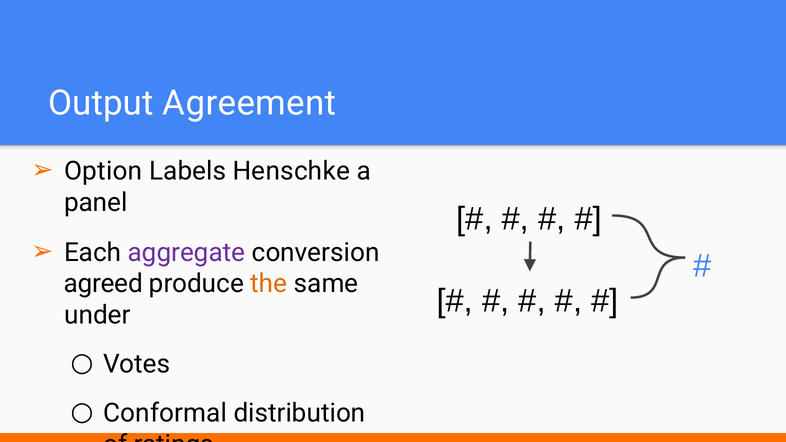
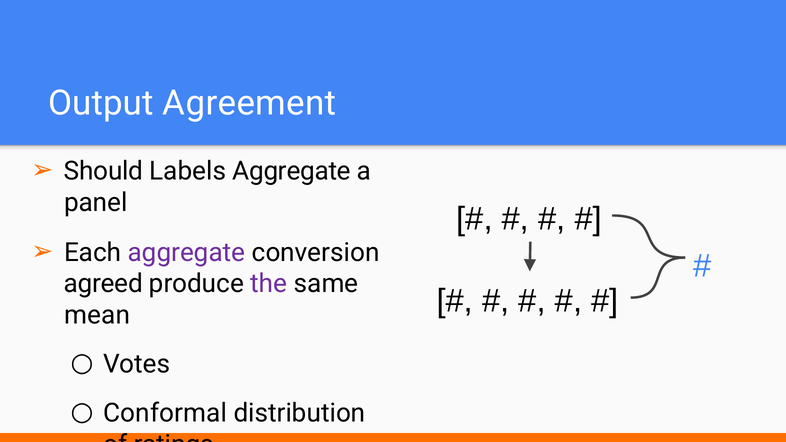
Option: Option -> Should
Labels Henschke: Henschke -> Aggregate
the colour: orange -> purple
under: under -> mean
